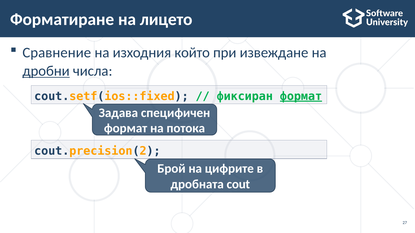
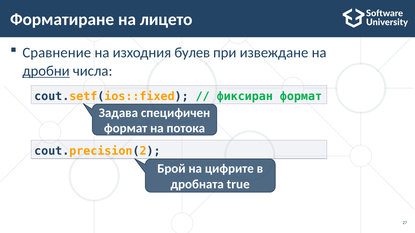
който: който -> булев
формат at (301, 96) underline: present -> none
cout: cout -> true
